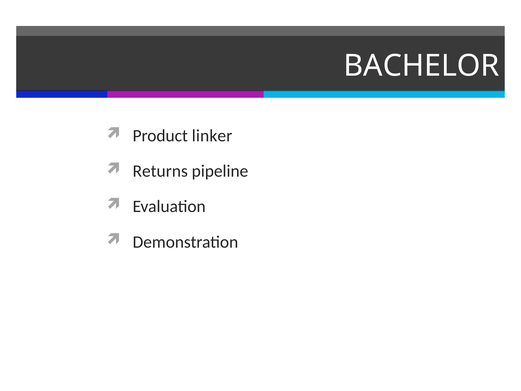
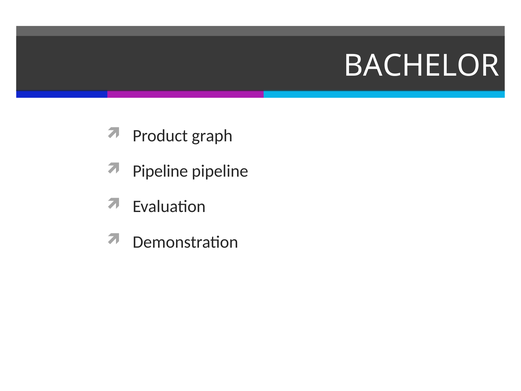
linker: linker -> graph
Returns at (160, 171): Returns -> Pipeline
